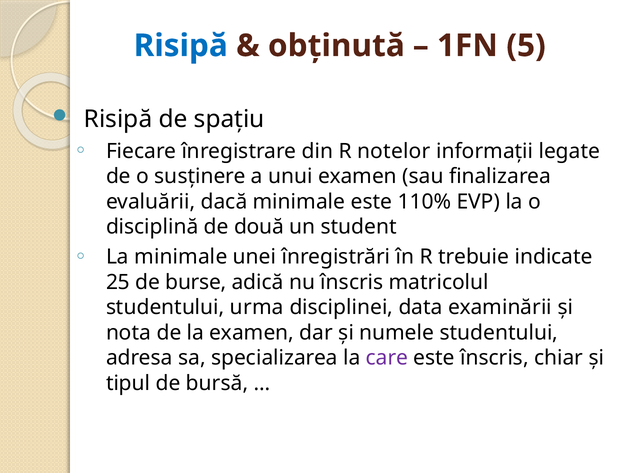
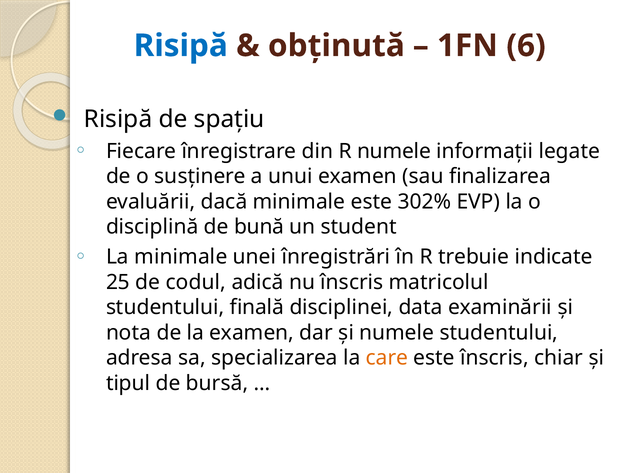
5: 5 -> 6
R notelor: notelor -> numele
110%: 110% -> 302%
două: două -> bună
burse: burse -> codul
urma: urma -> finală
care colour: purple -> orange
